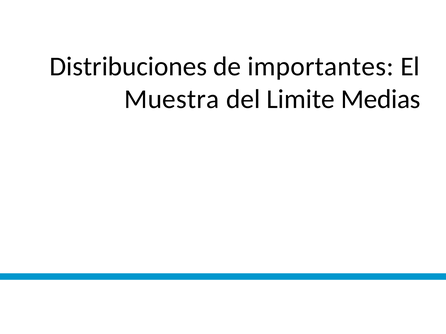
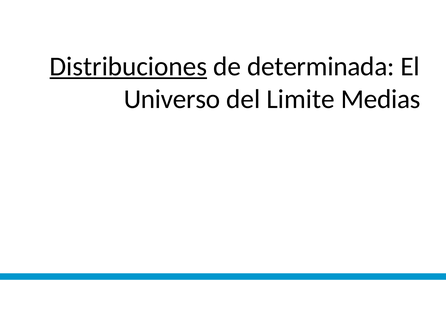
Distribuciones underline: none -> present
importantes: importantes -> determinada
Muestra: Muestra -> Universo
